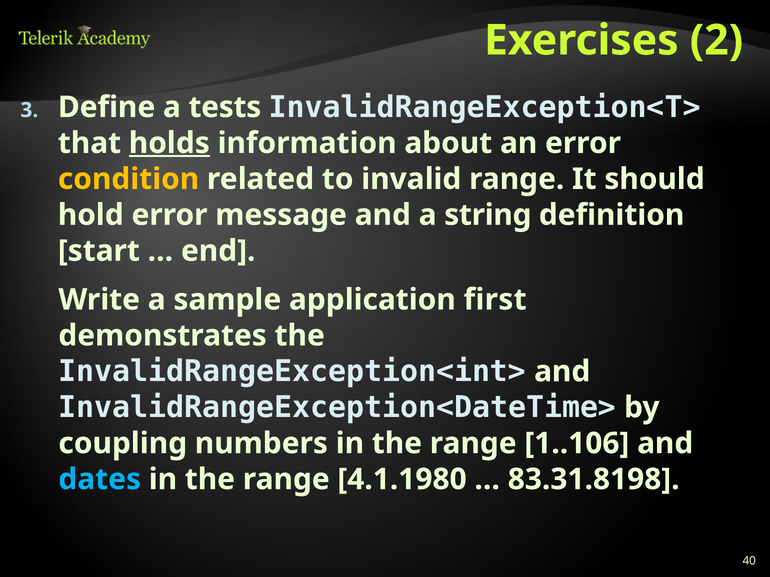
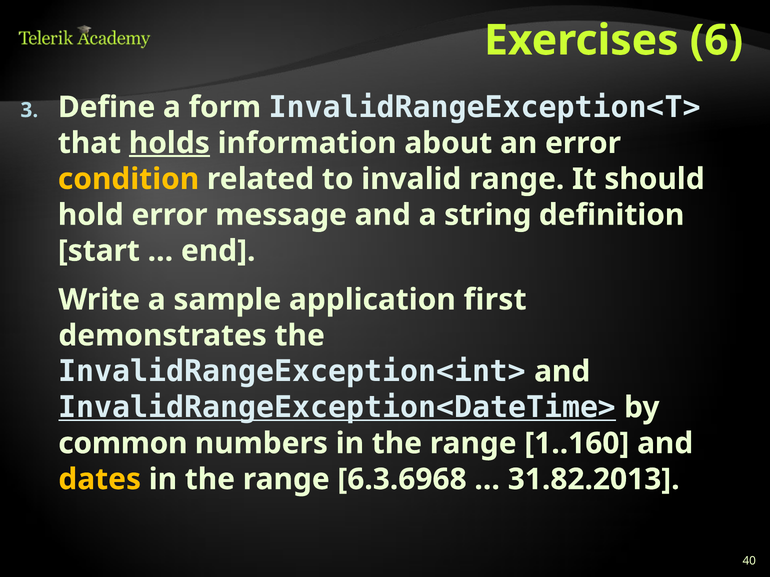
2: 2 -> 6
tests: tests -> form
InvalidRangeException<DateTime> underline: none -> present
coupling: coupling -> common
1..106: 1..106 -> 1..160
dates colour: light blue -> yellow
4.1.1980: 4.1.1980 -> 6.3.6968
83.31.8198: 83.31.8198 -> 31.82.2013
